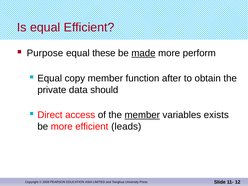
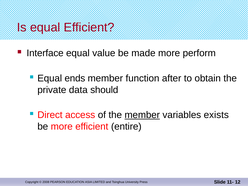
Purpose: Purpose -> Interface
these: these -> value
made underline: present -> none
copy: copy -> ends
leads: leads -> entire
